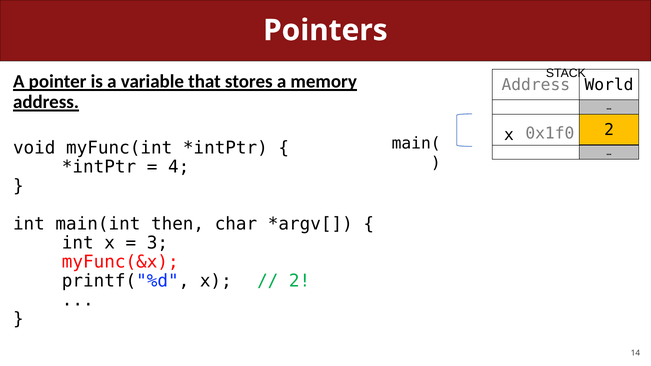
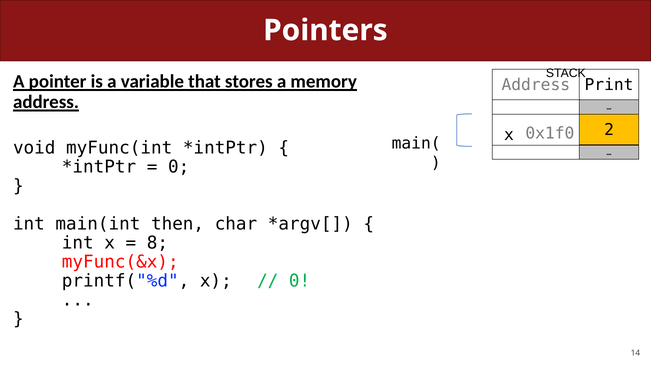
World: World -> Print
4 at (179, 167): 4 -> 0
3: 3 -> 8
2 at (300, 281): 2 -> 0
